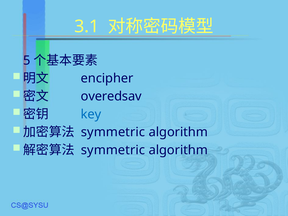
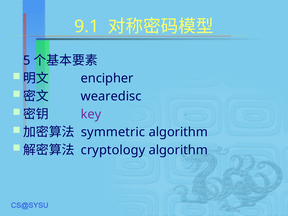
3.1: 3.1 -> 9.1
overedsav: overedsav -> wearedisc
key colour: blue -> purple
symmetric at (113, 150): symmetric -> cryptology
